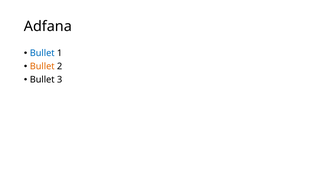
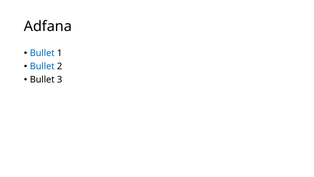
Bullet at (42, 66) colour: orange -> blue
